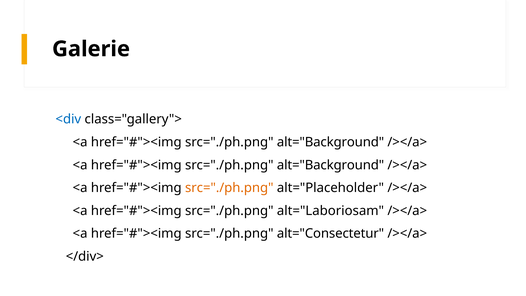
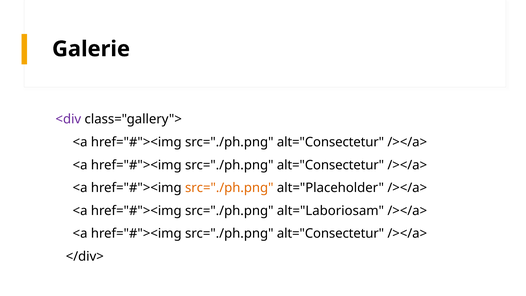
<div colour: blue -> purple
alt="Background at (331, 142): alt="Background -> alt="Consectetur
alt="Background at (331, 165): alt="Background -> alt="Consectetur
